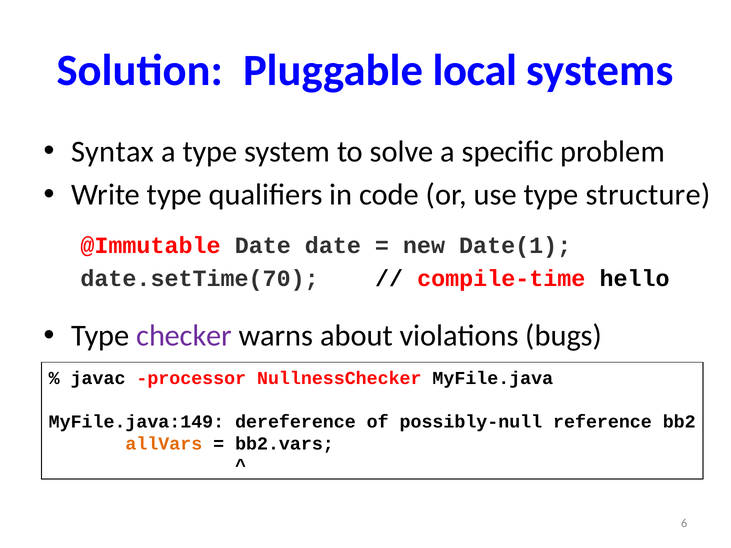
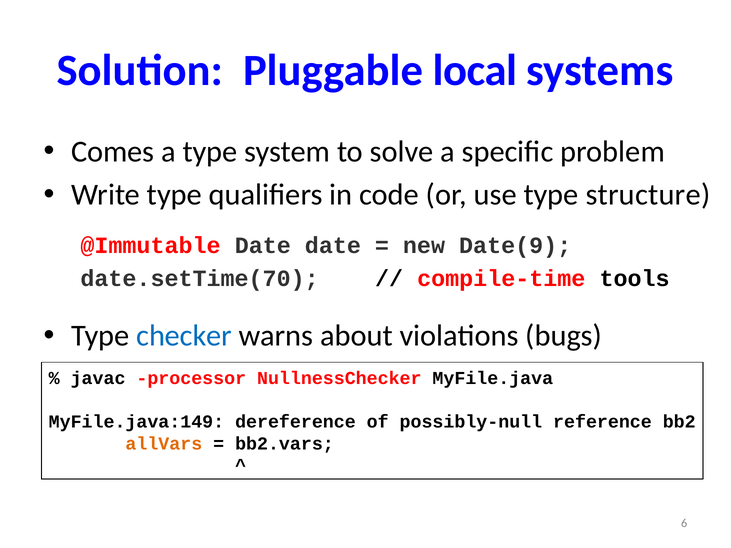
Syntax: Syntax -> Comes
Date(1: Date(1 -> Date(9
hello: hello -> tools
checker colour: purple -> blue
